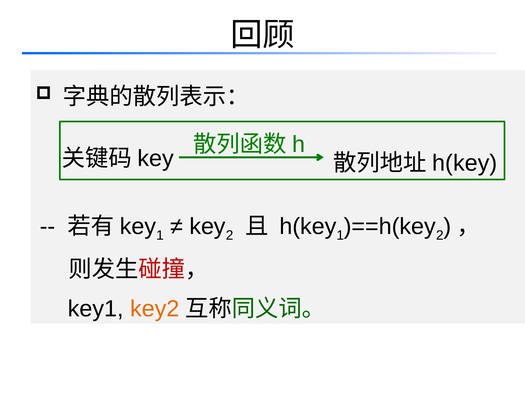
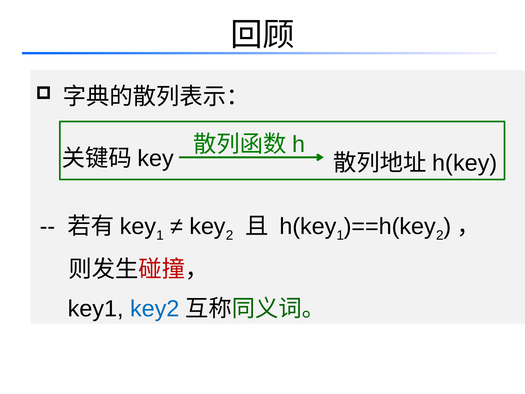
key2 colour: orange -> blue
